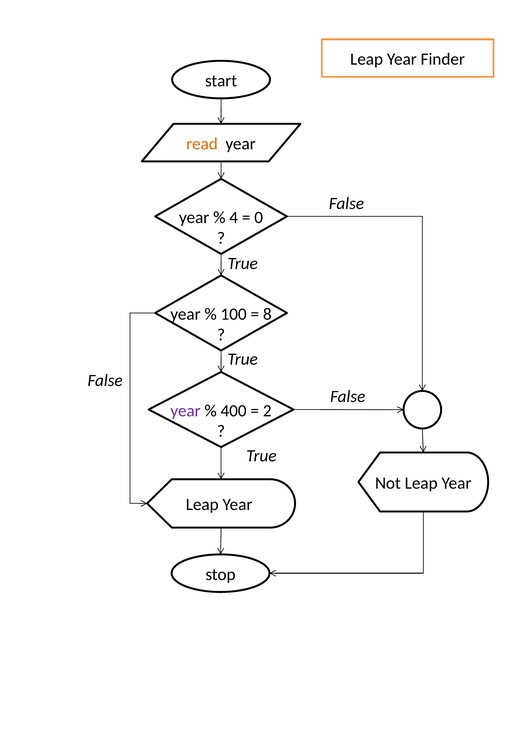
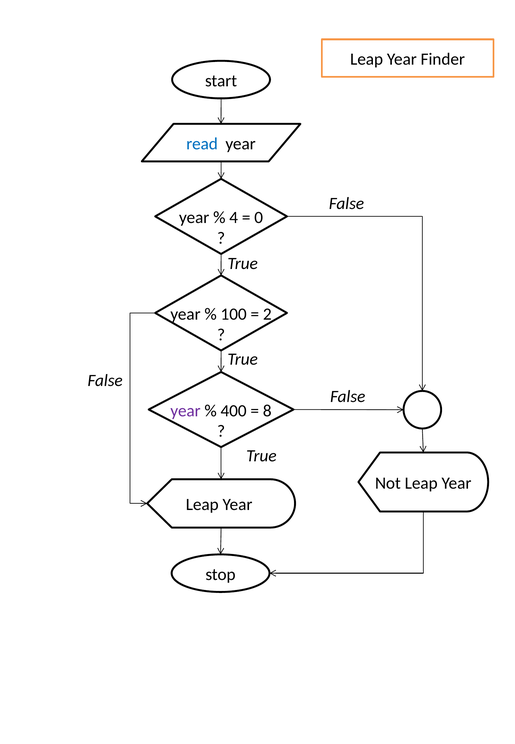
read colour: orange -> blue
8: 8 -> 2
2: 2 -> 8
